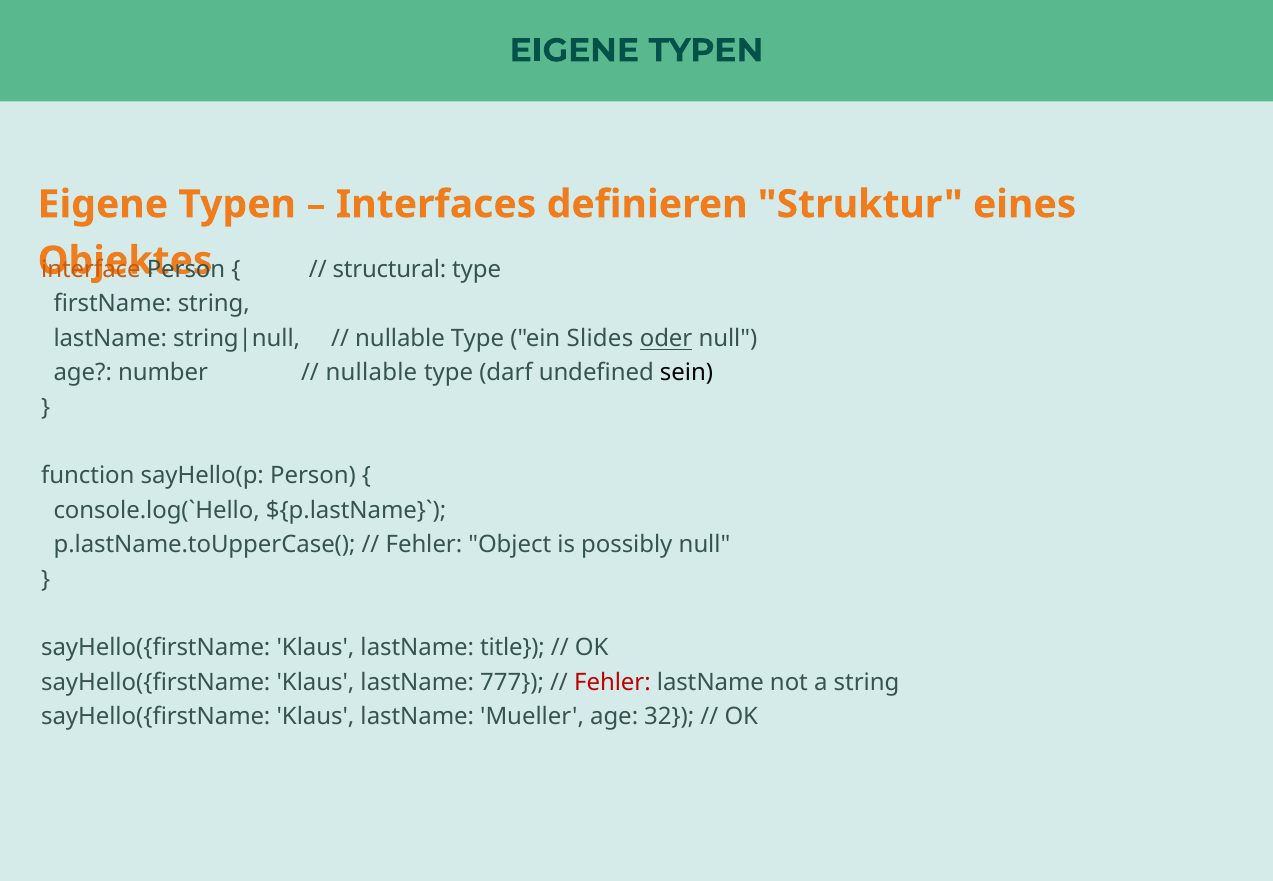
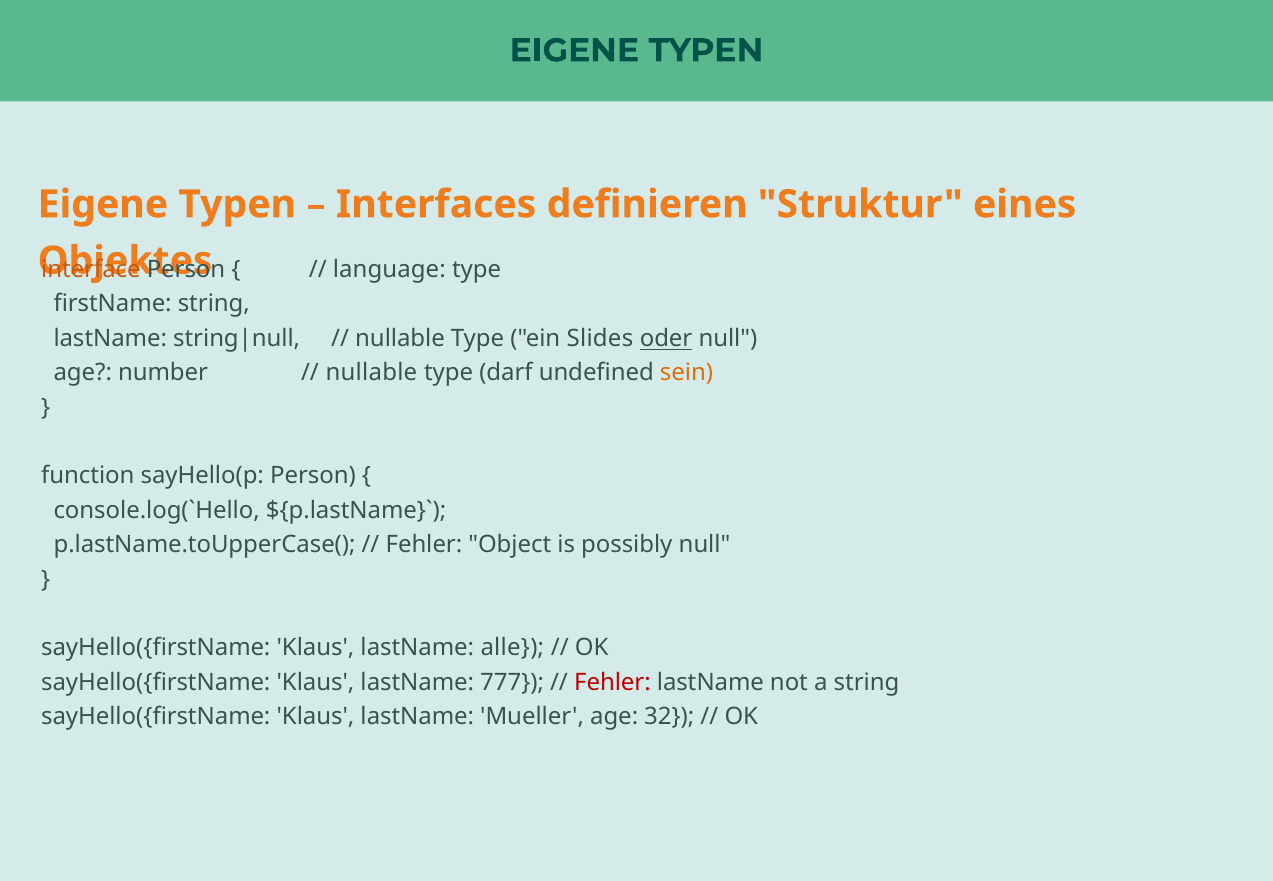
structural: structural -> language
sein colour: black -> orange
title: title -> alle
